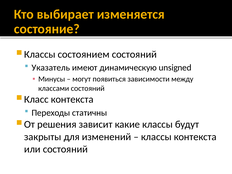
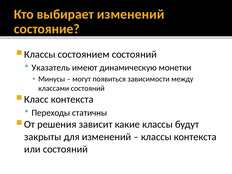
выбирает изменяется: изменяется -> изменений
unsigned: unsigned -> монетки
